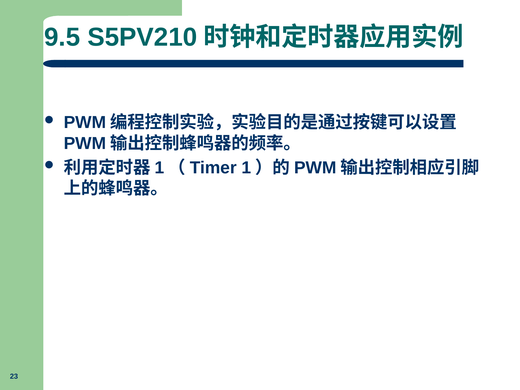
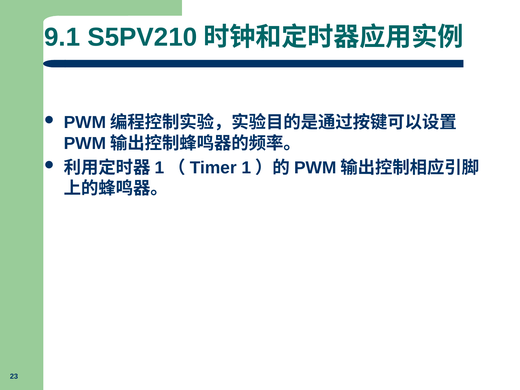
9.5: 9.5 -> 9.1
